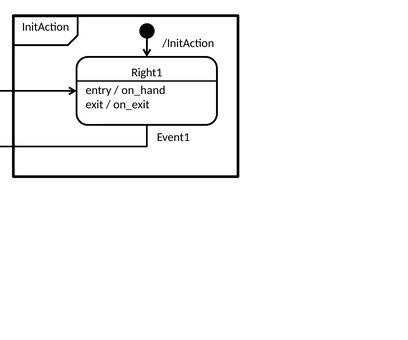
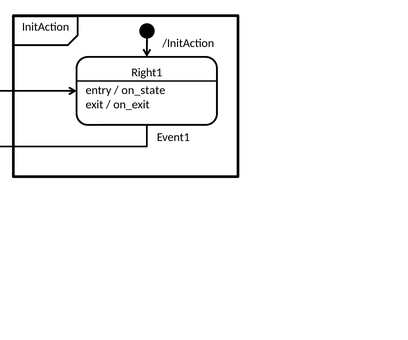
on_hand: on_hand -> on_state
